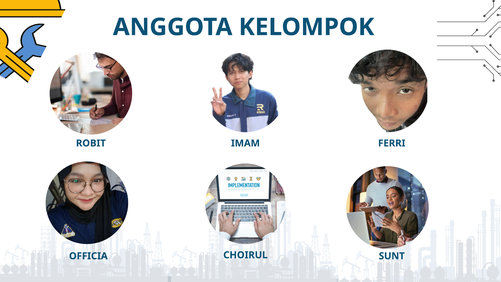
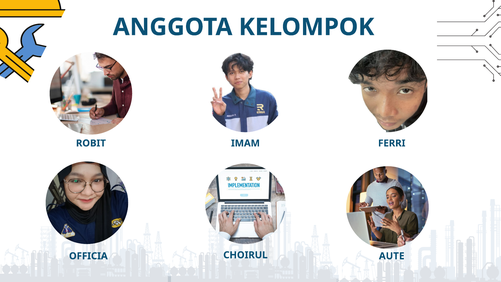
SUNT: SUNT -> AUTE
